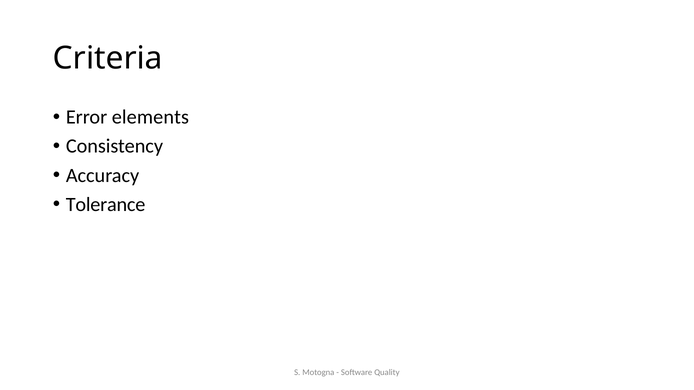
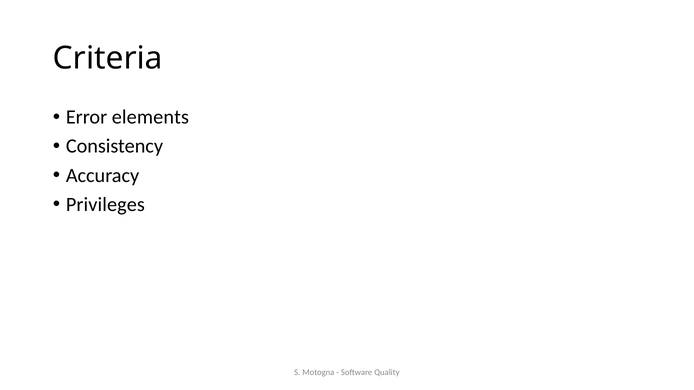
Tolerance: Tolerance -> Privileges
